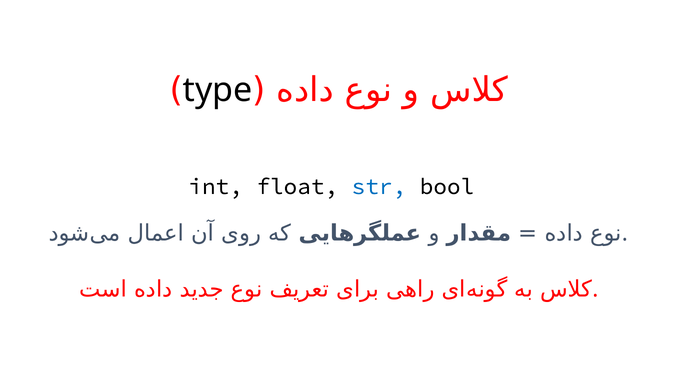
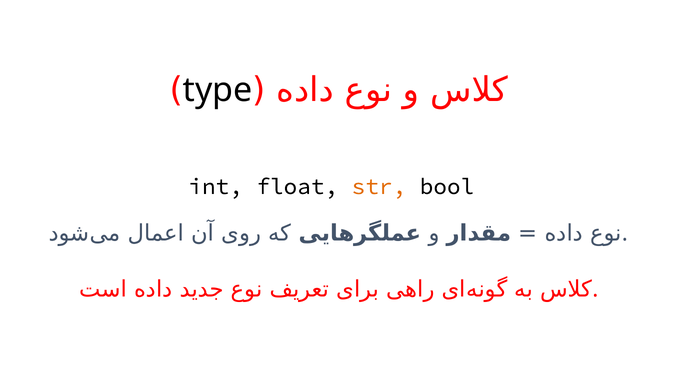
str colour: blue -> orange
